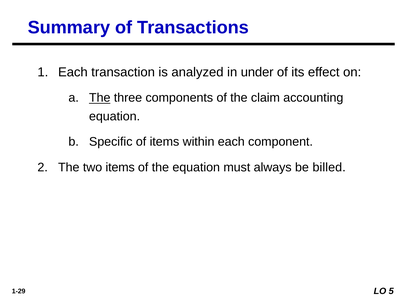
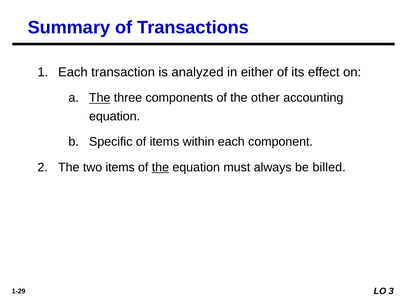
under: under -> either
claim: claim -> other
the at (160, 167) underline: none -> present
5: 5 -> 3
